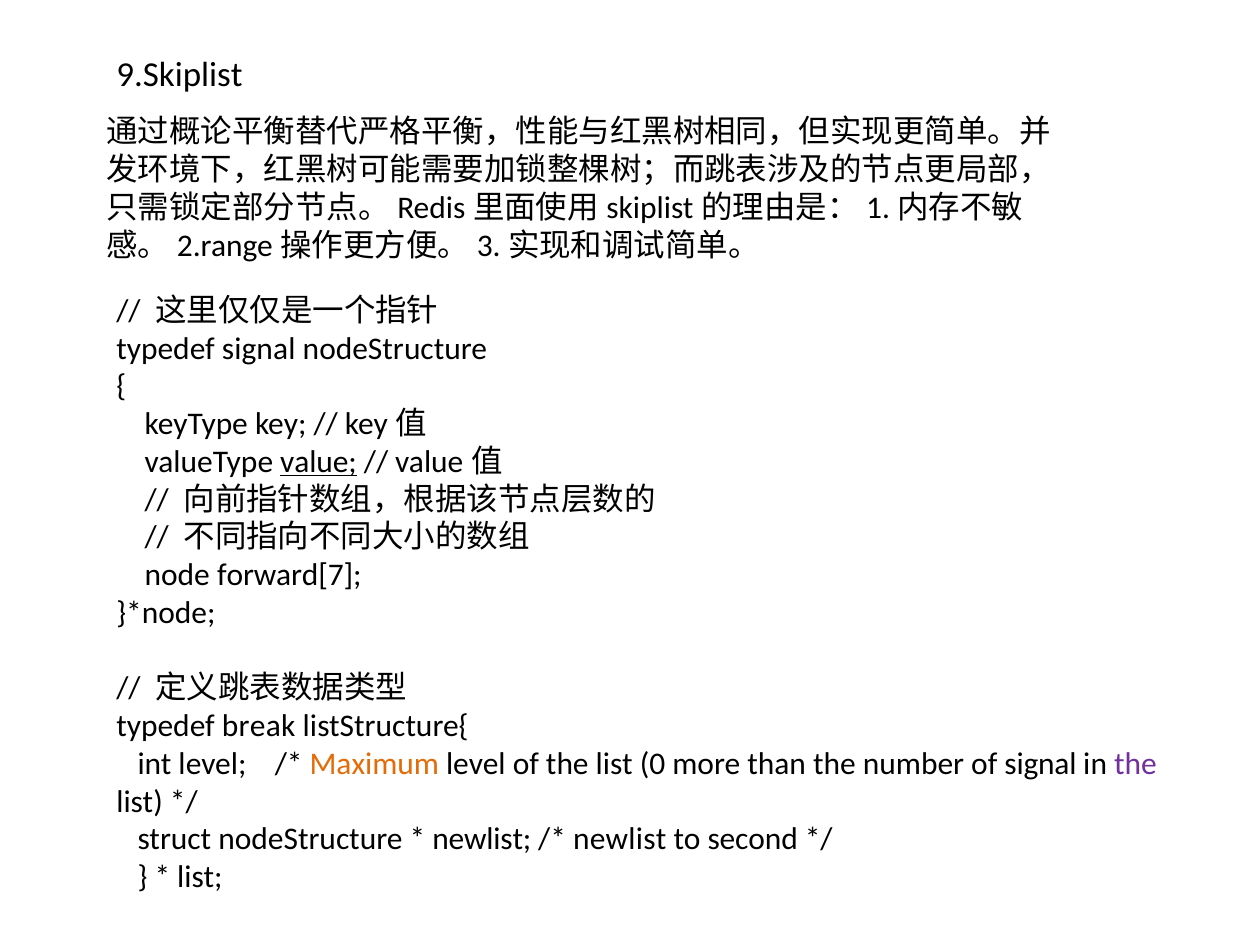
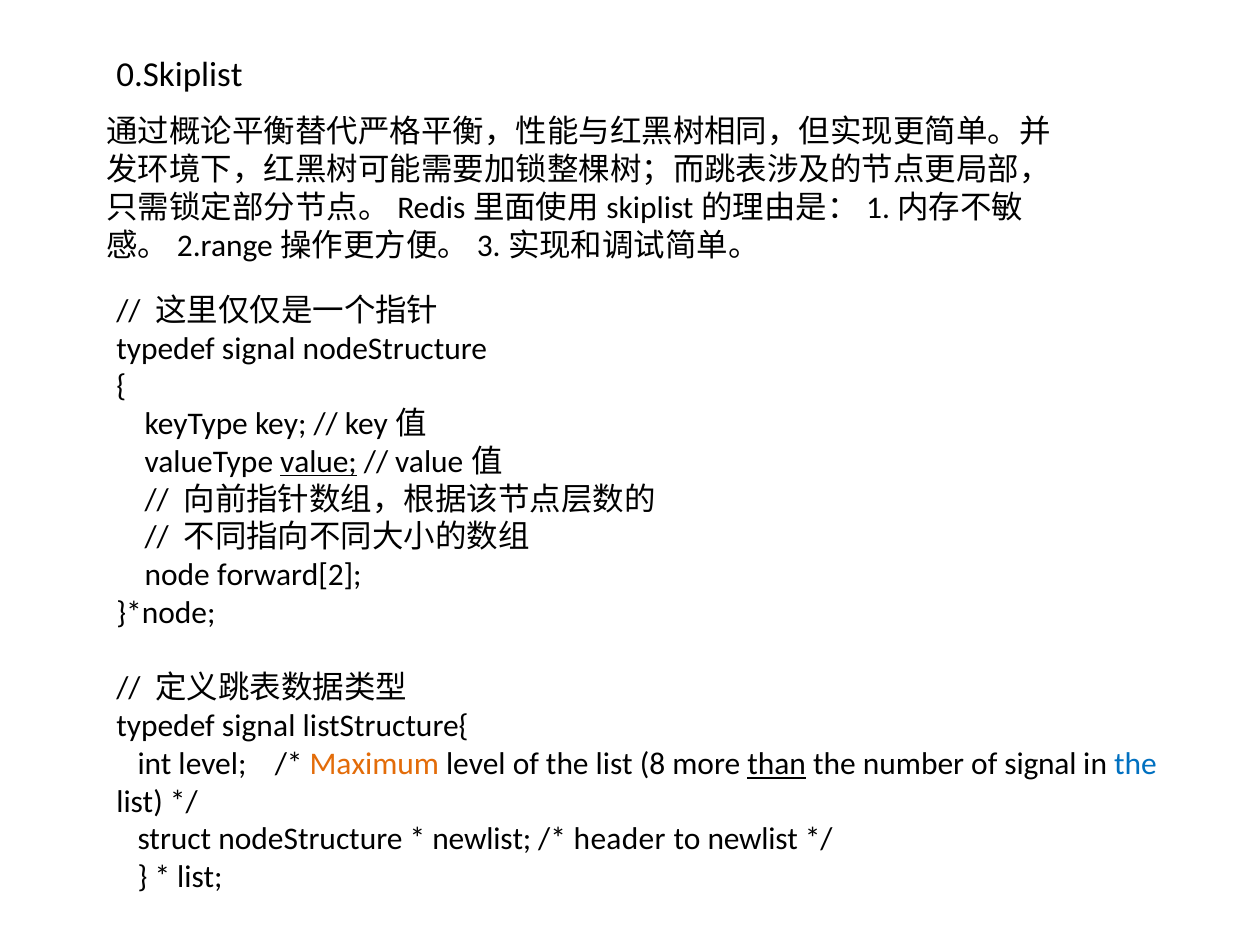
9.Skiplist: 9.Skiplist -> 0.Skiplist
forward[7: forward[7 -> forward[2
break at (259, 726): break -> signal
0: 0 -> 8
than underline: none -> present
the at (1136, 764) colour: purple -> blue
newlist at (620, 840): newlist -> header
to second: second -> newlist
